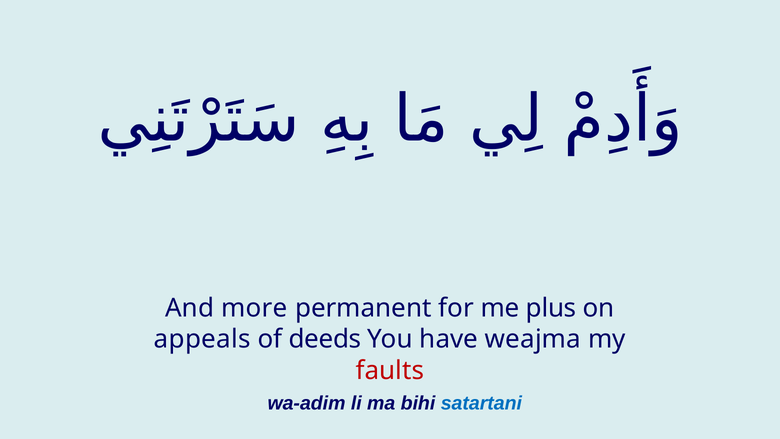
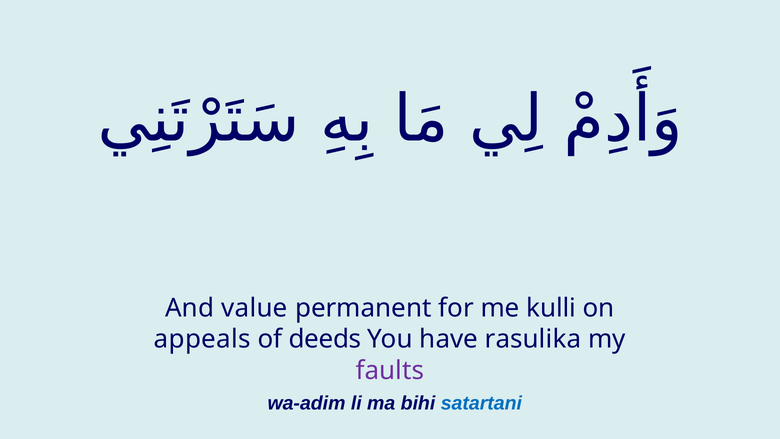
more: more -> value
plus: plus -> kulli
weajma: weajma -> rasulika
faults colour: red -> purple
